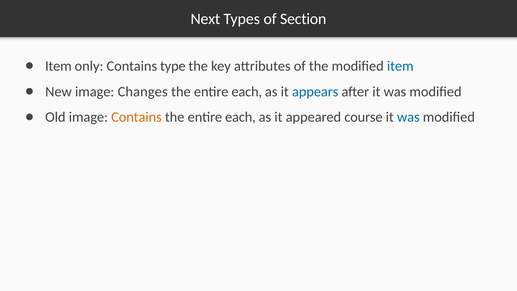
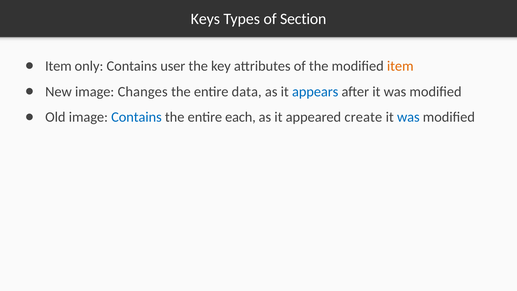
Next: Next -> Keys
type: type -> user
item at (400, 66) colour: blue -> orange
each at (247, 92): each -> data
Contains at (136, 117) colour: orange -> blue
course: course -> create
